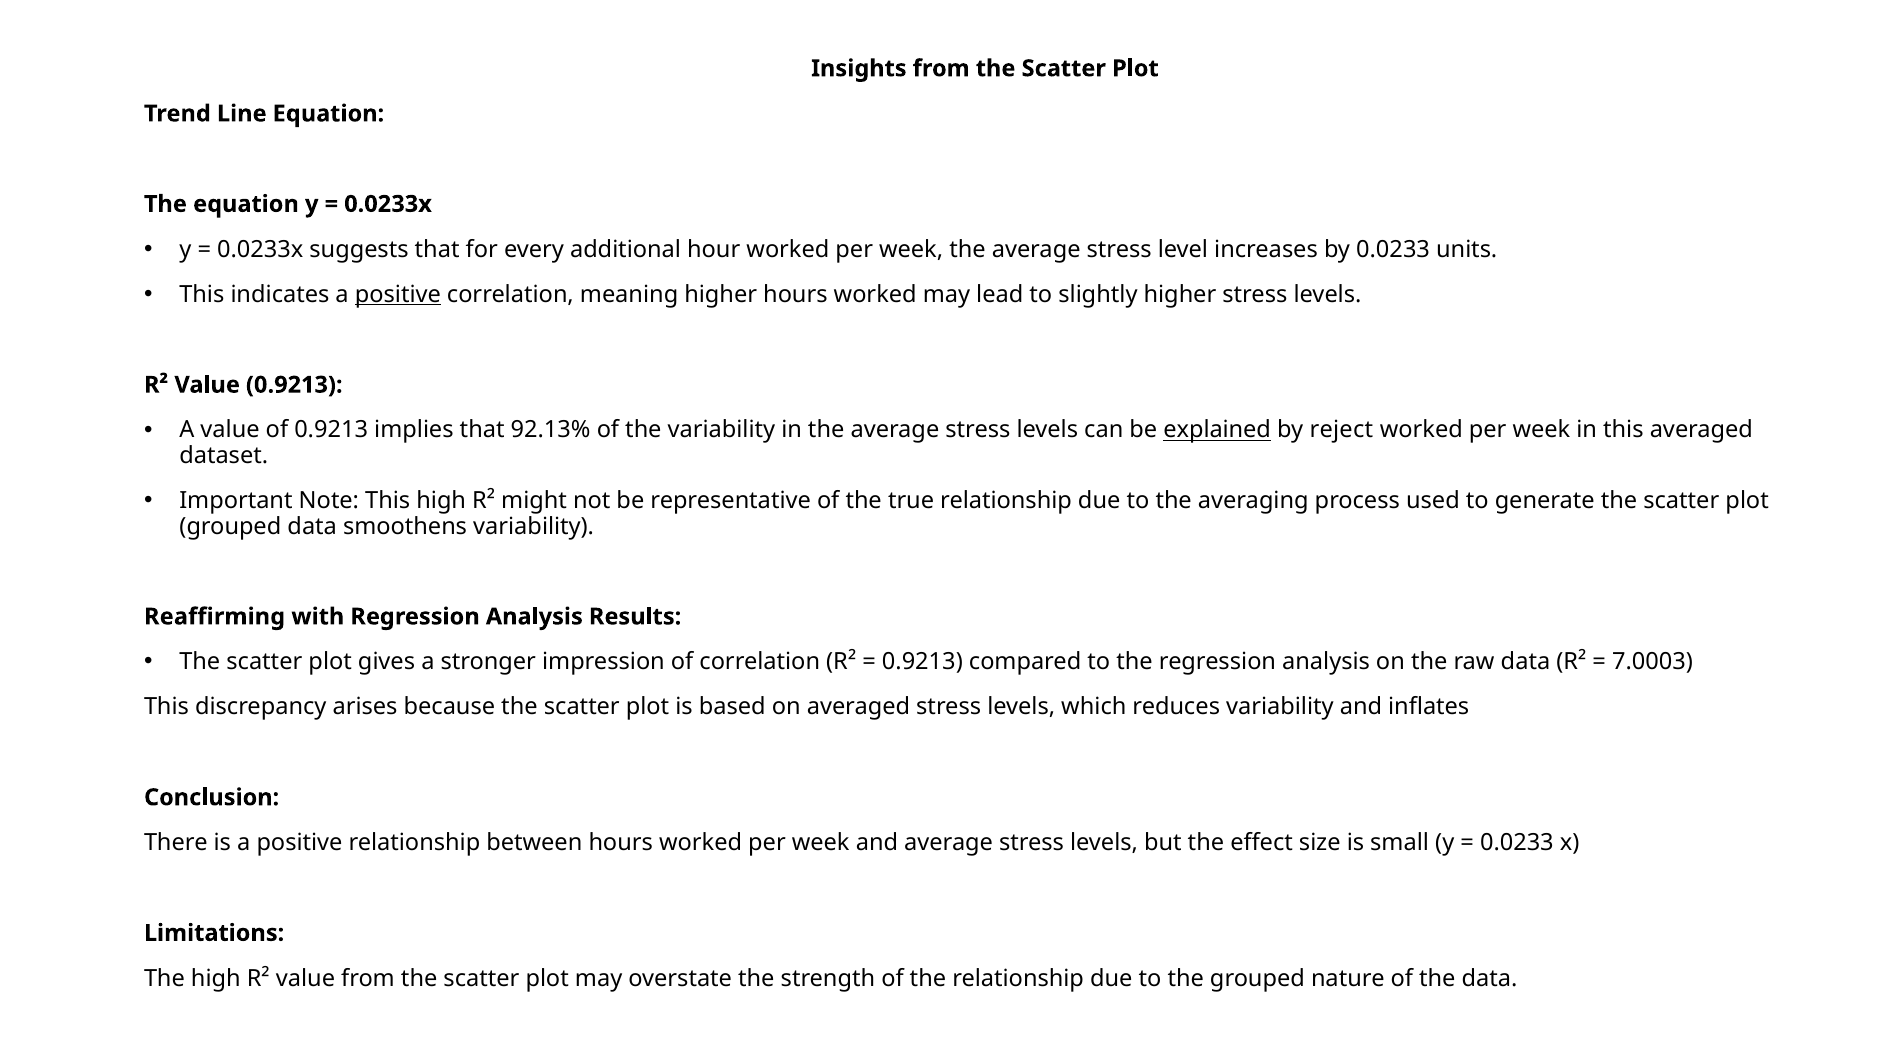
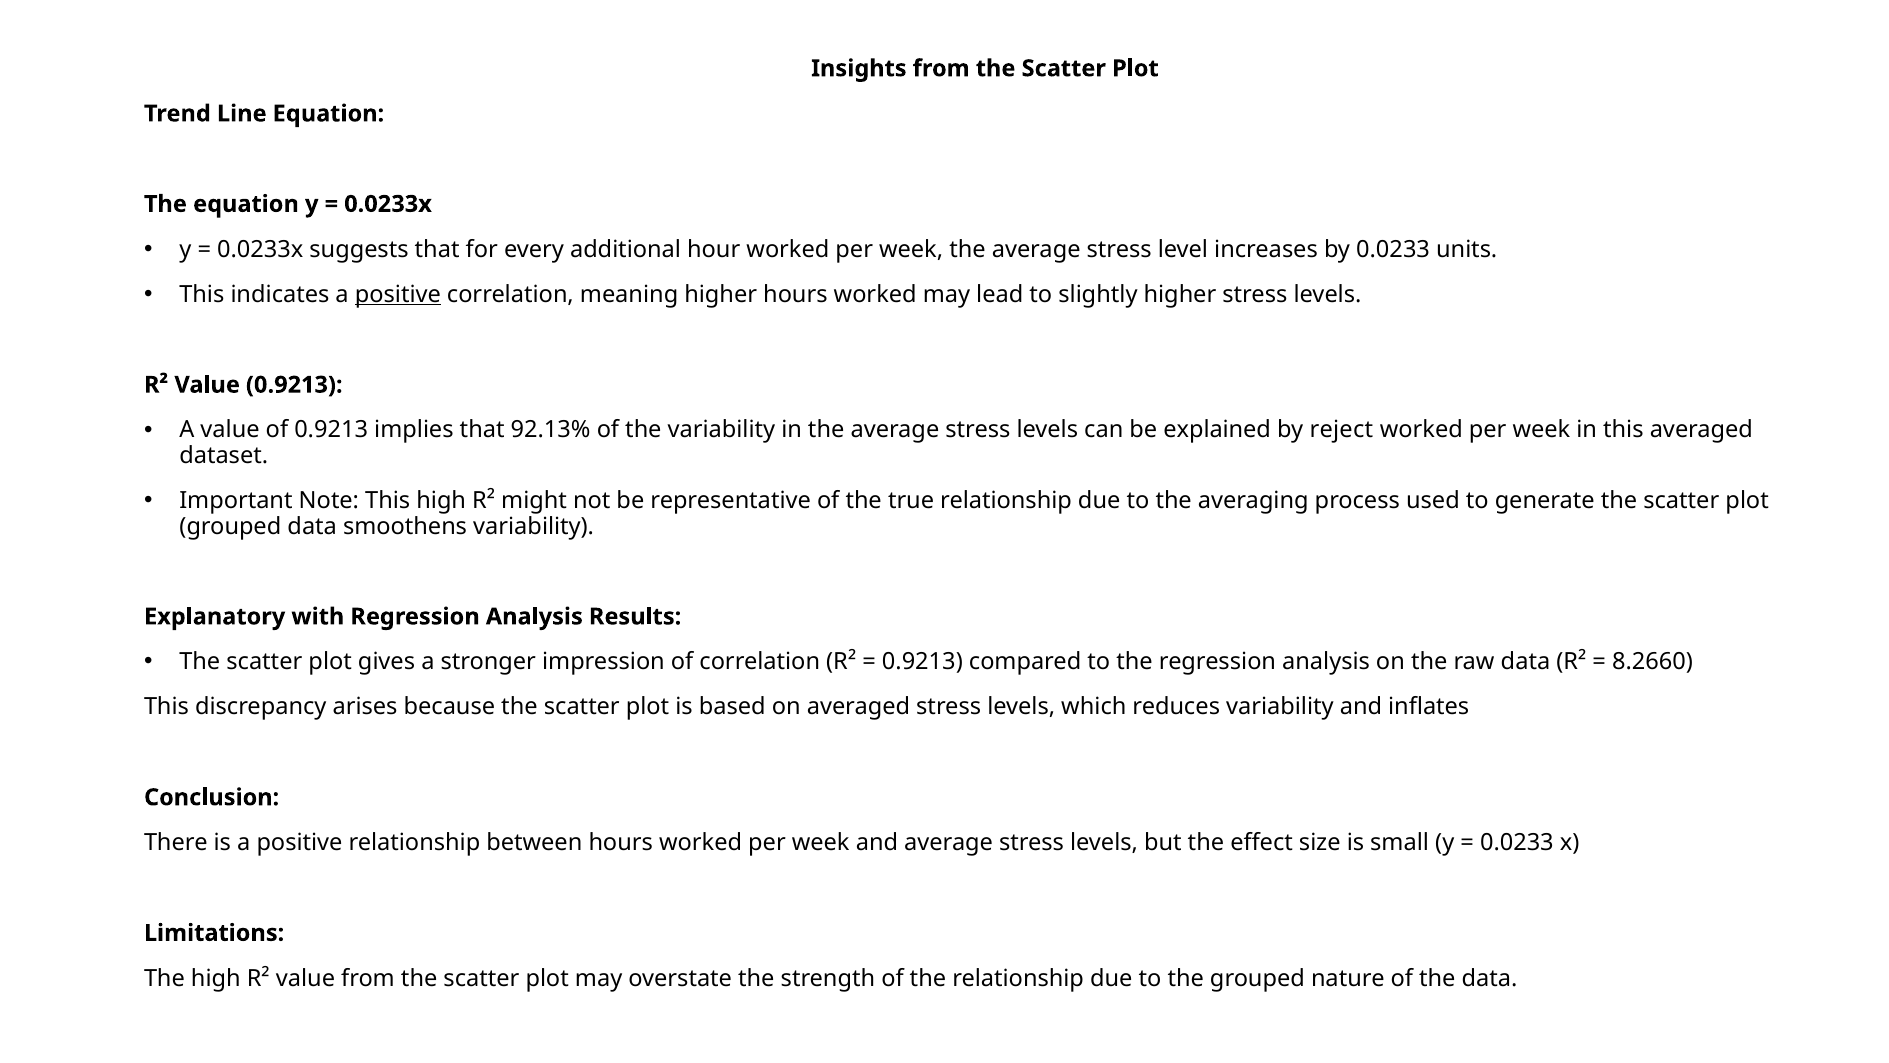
explained underline: present -> none
Reaffirming: Reaffirming -> Explanatory
7.0003: 7.0003 -> 8.2660
